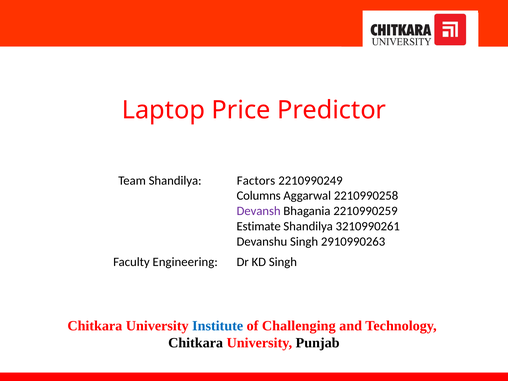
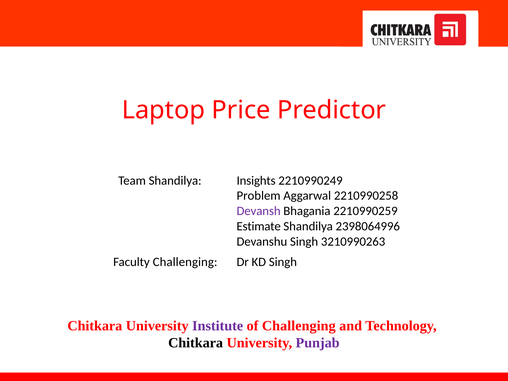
Factors: Factors -> Insights
Columns: Columns -> Problem
3210990261: 3210990261 -> 2398064996
2910990263: 2910990263 -> 3210990263
Faculty Engineering: Engineering -> Challenging
Institute colour: blue -> purple
Punjab colour: black -> purple
